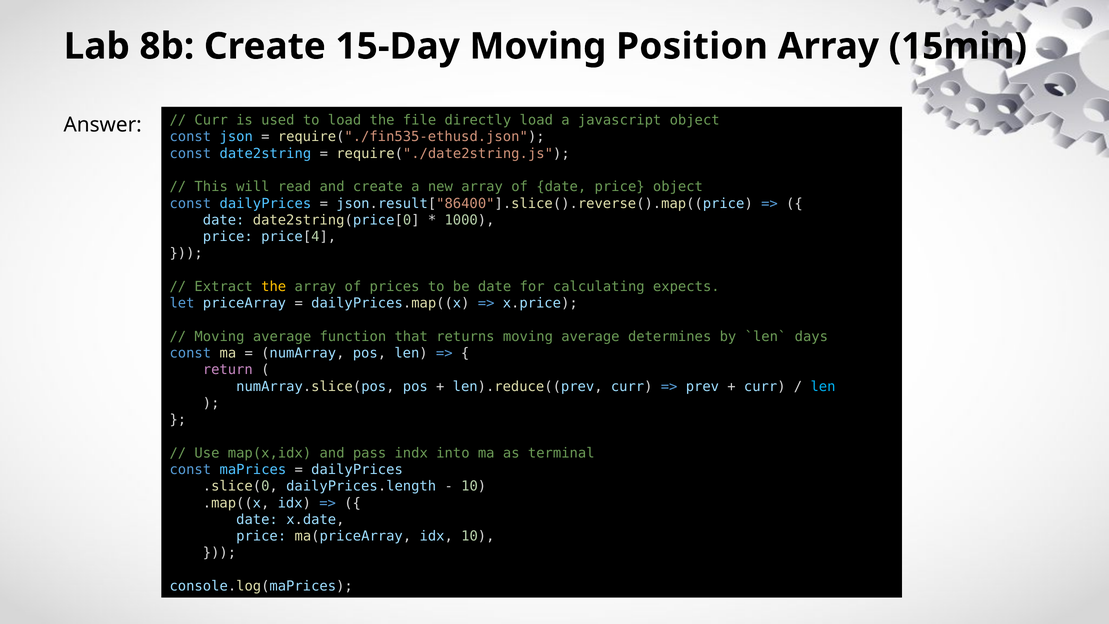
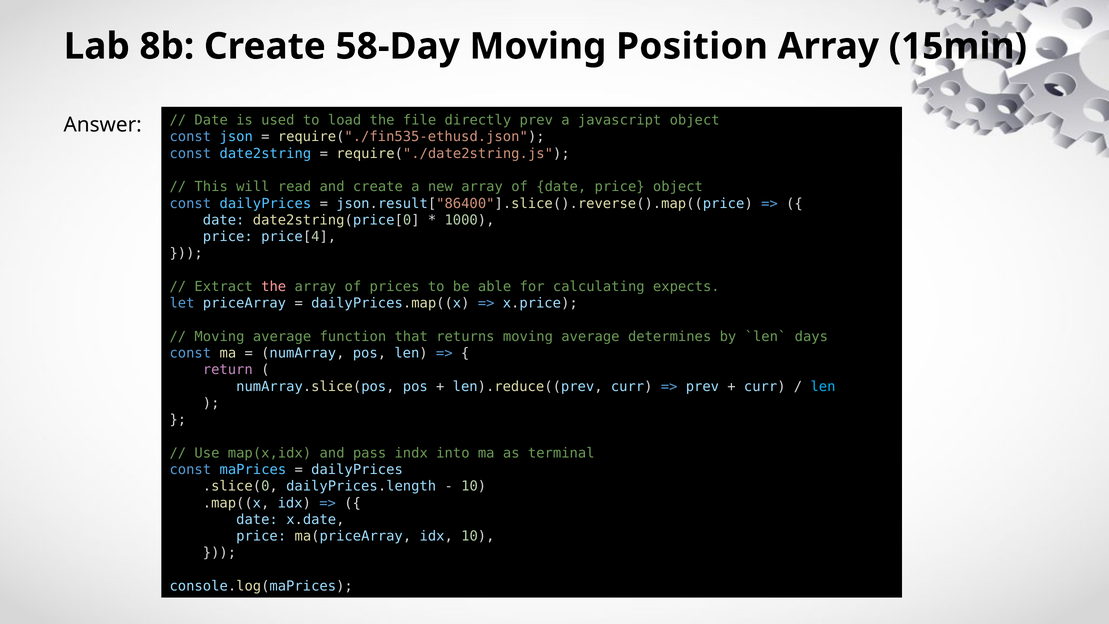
15-Day: 15-Day -> 58-Day
Curr at (211, 120): Curr -> Date
directly load: load -> prev
the at (274, 287) colour: yellow -> pink
be date: date -> able
